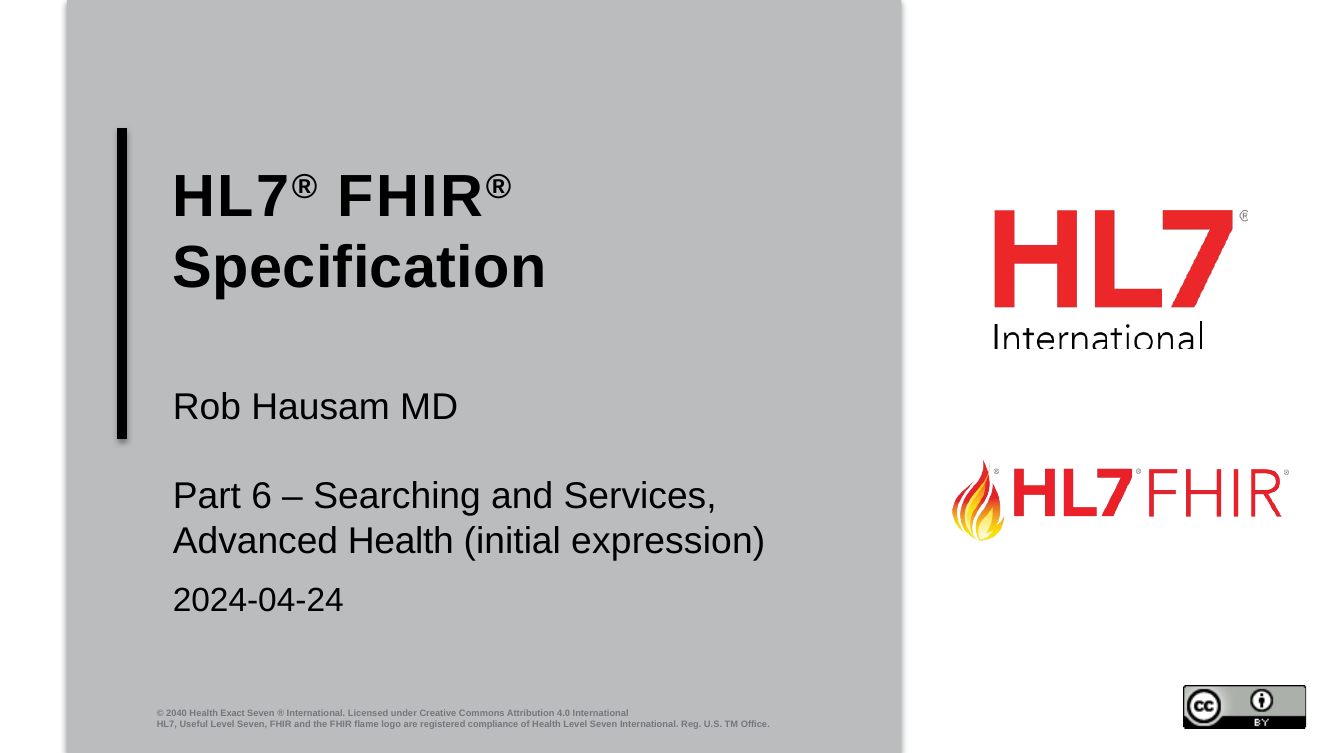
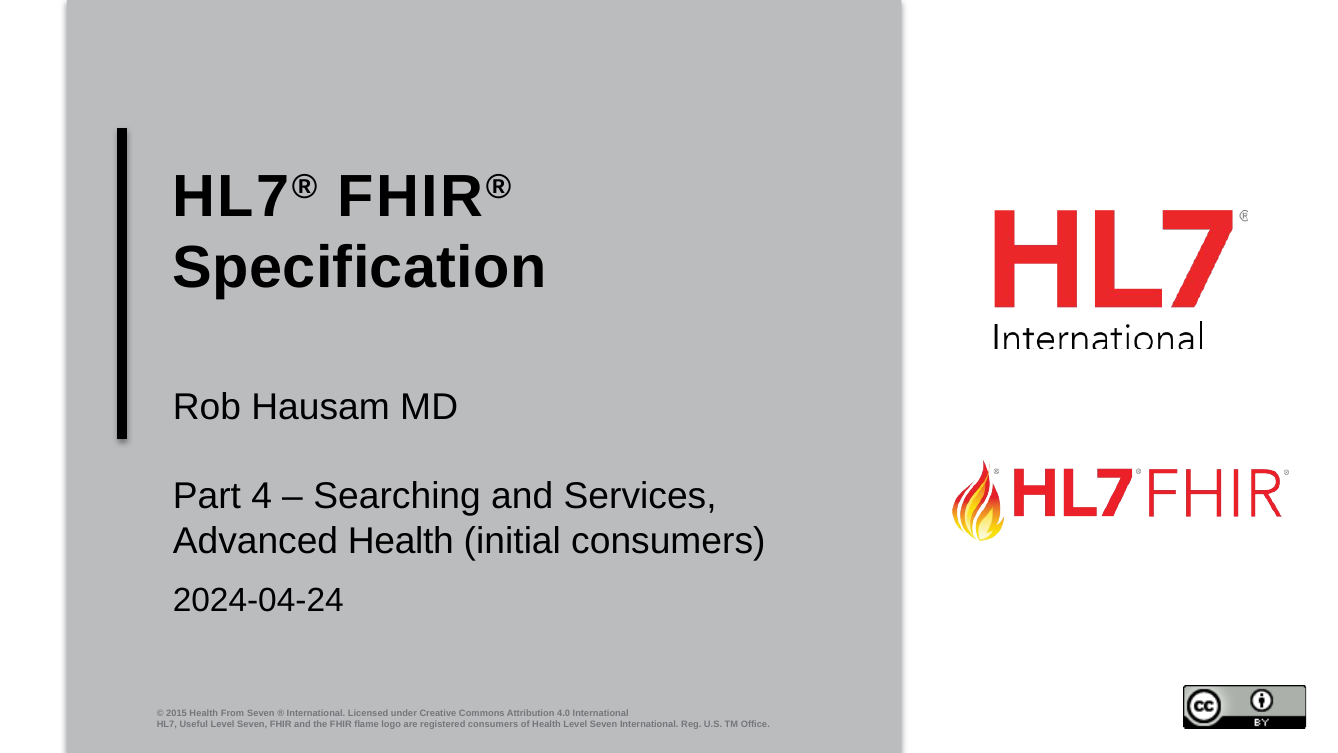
6: 6 -> 4
initial expression: expression -> consumers
2040: 2040 -> 2015
Exact: Exact -> From
registered compliance: compliance -> consumers
